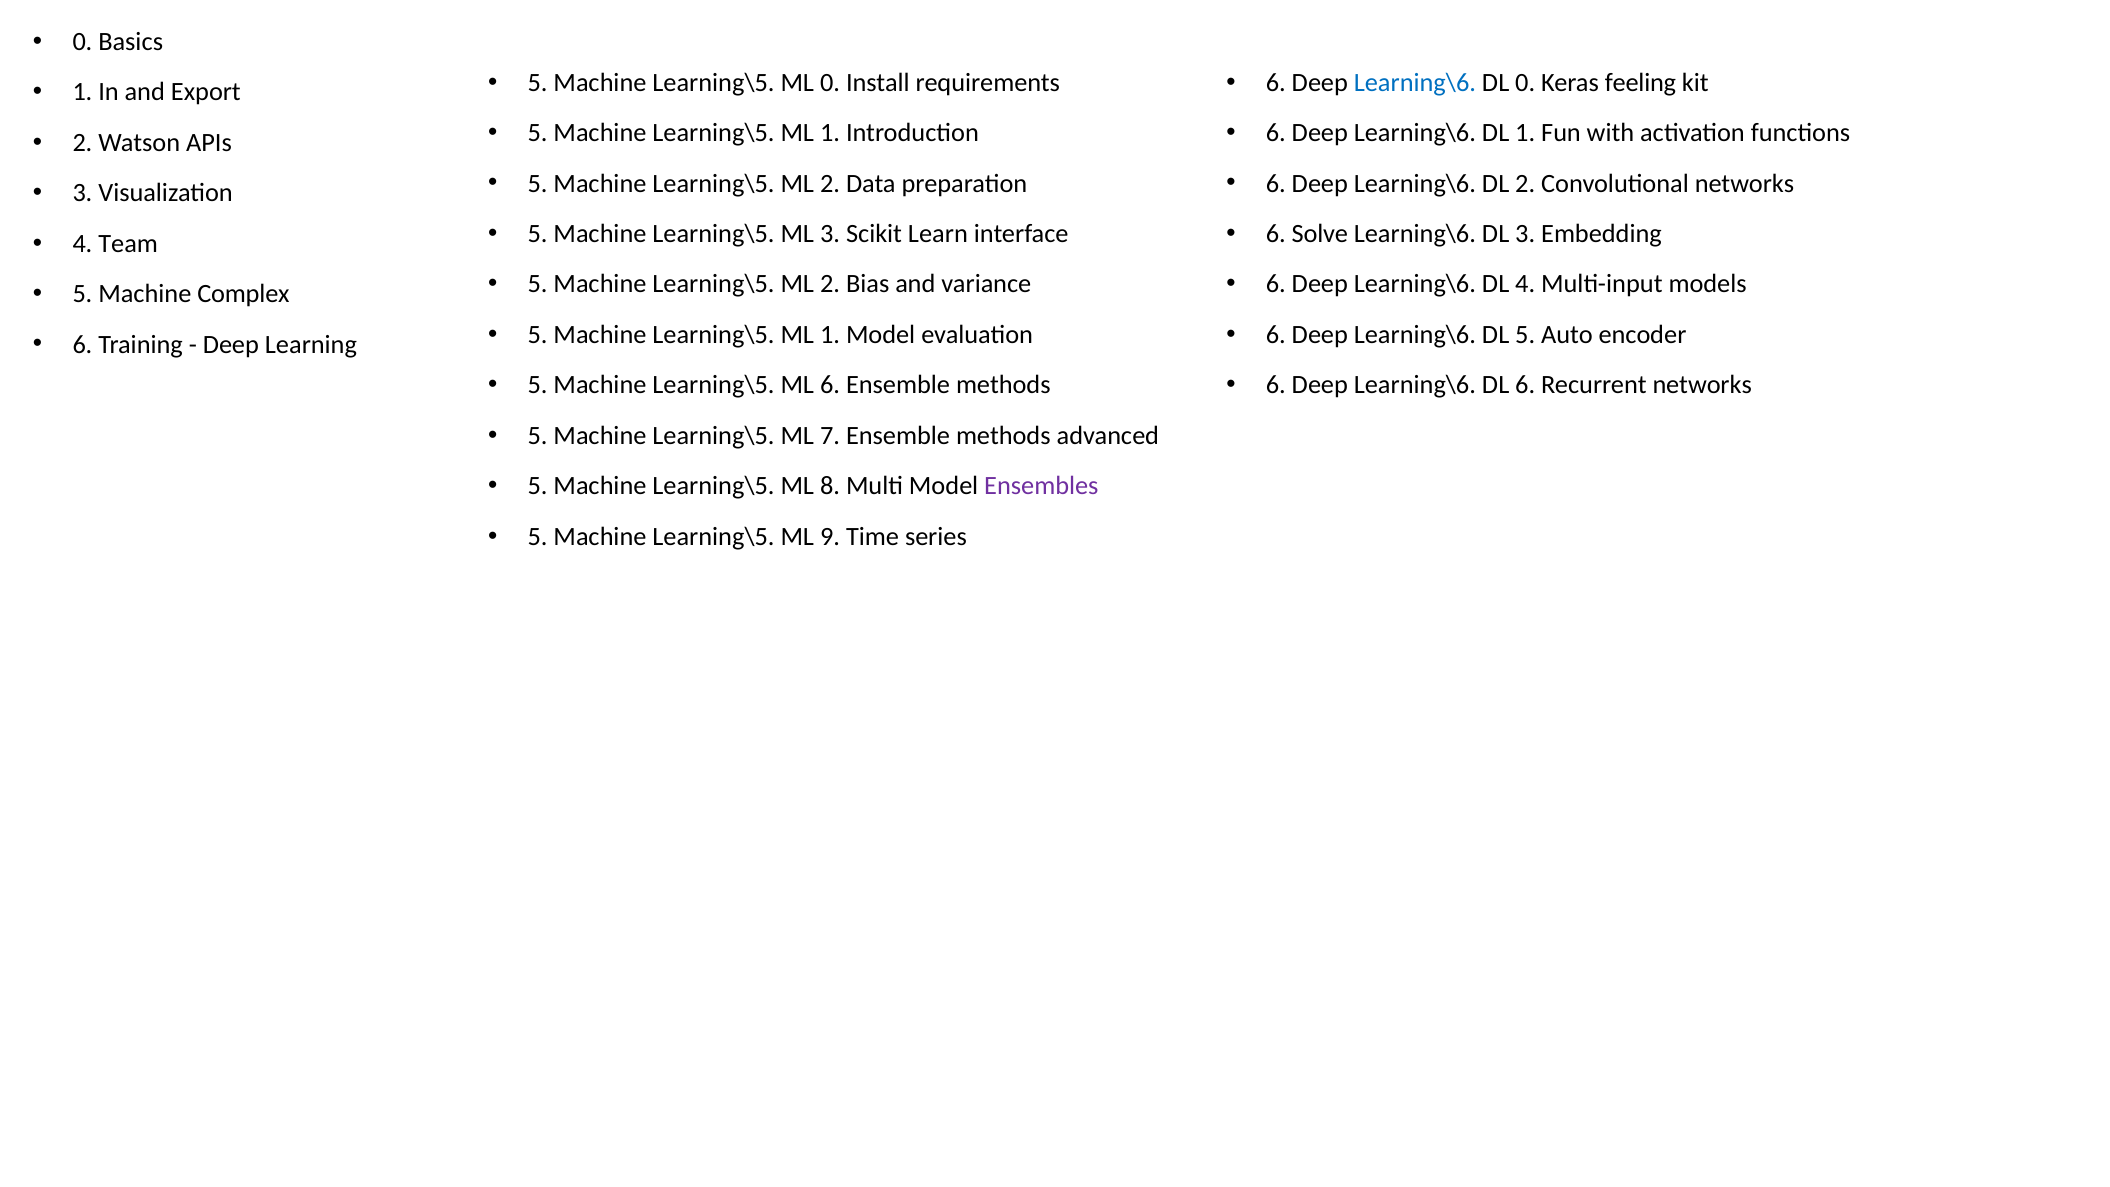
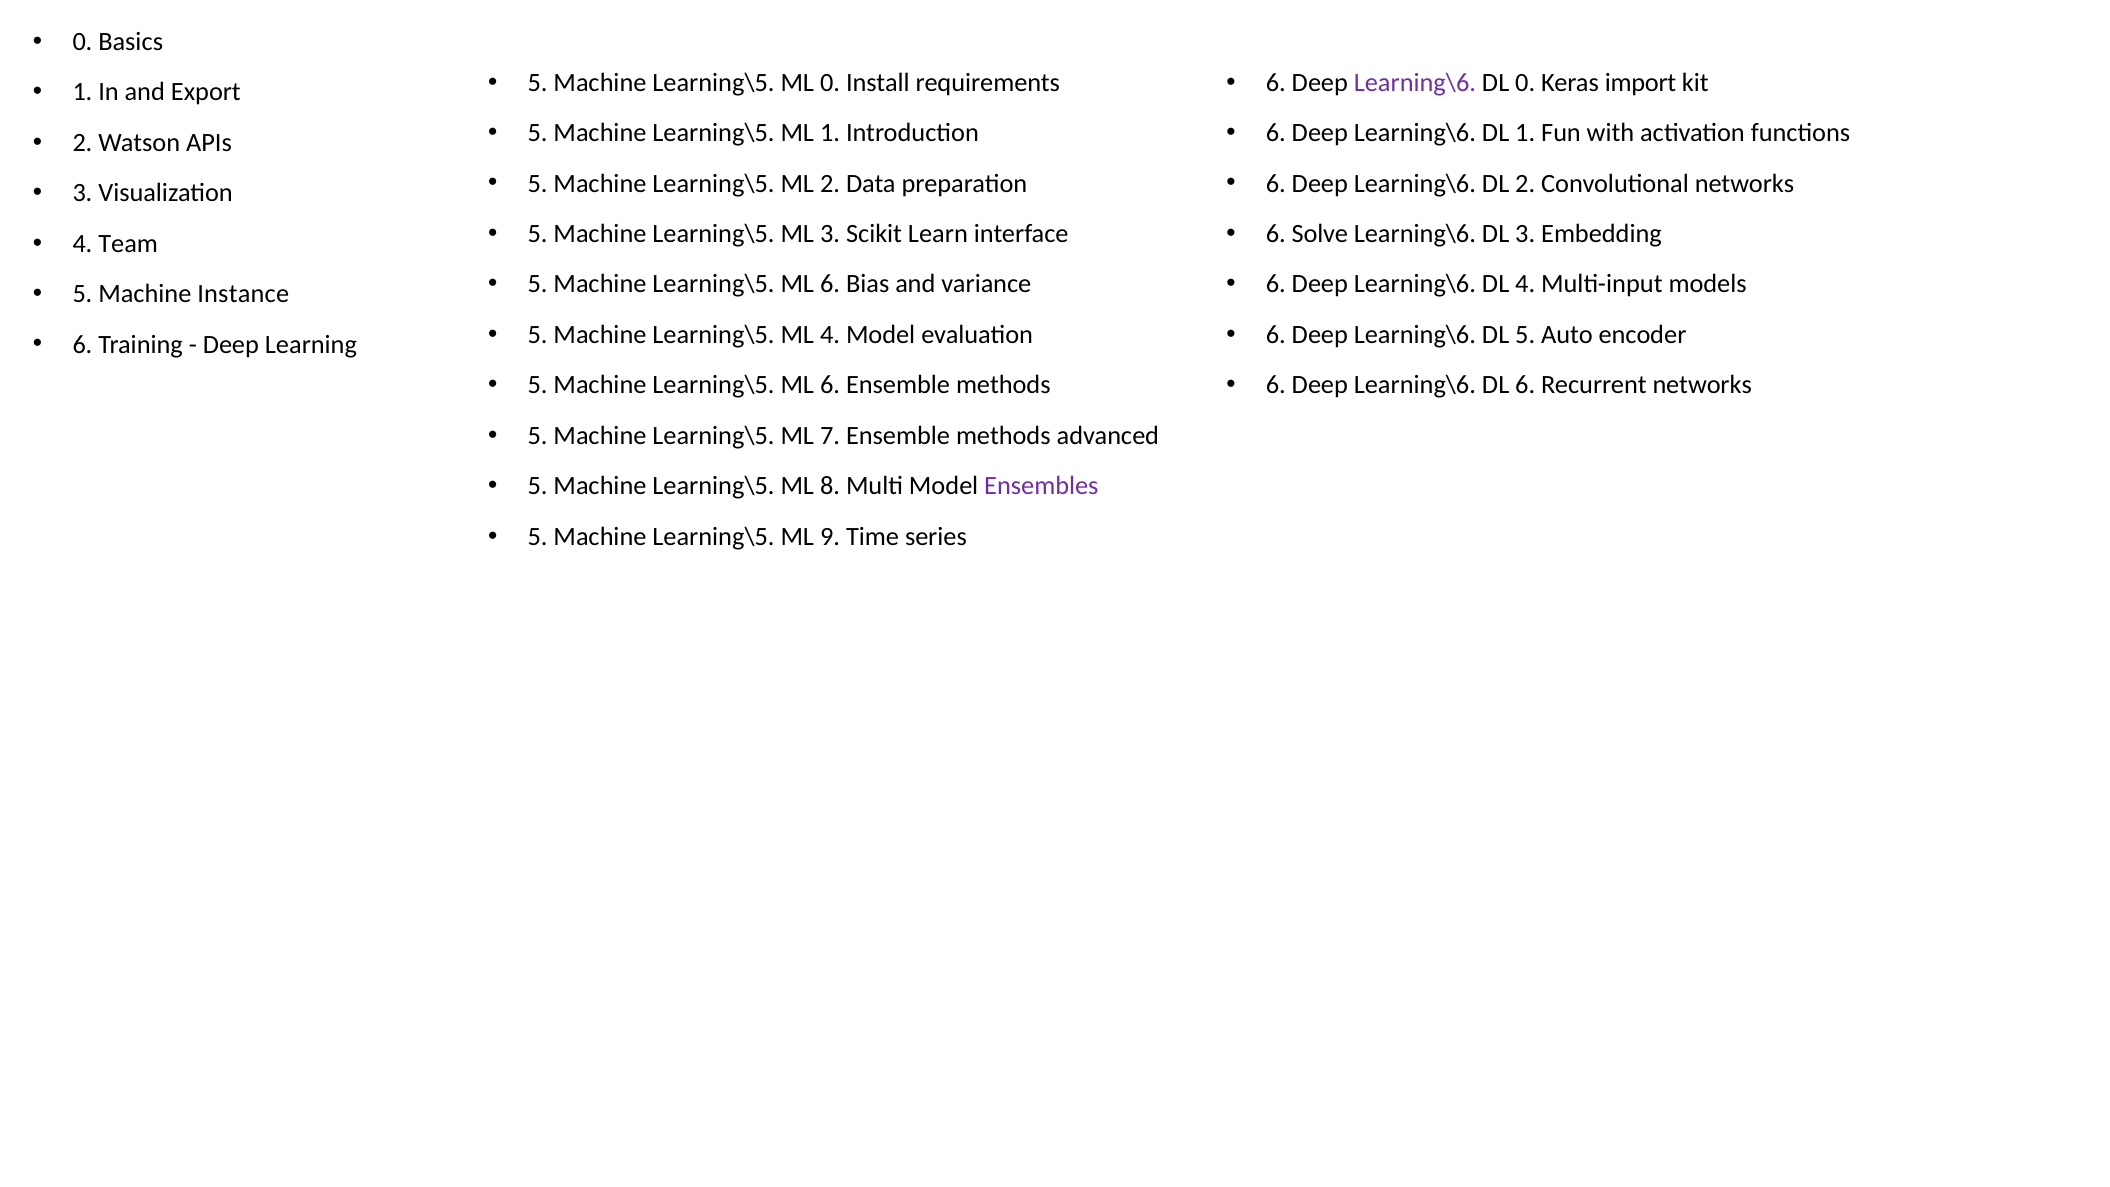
Learning\6 at (1415, 82) colour: blue -> purple
feeling: feeling -> import
2 at (830, 284): 2 -> 6
Complex: Complex -> Instance
1 at (830, 335): 1 -> 4
